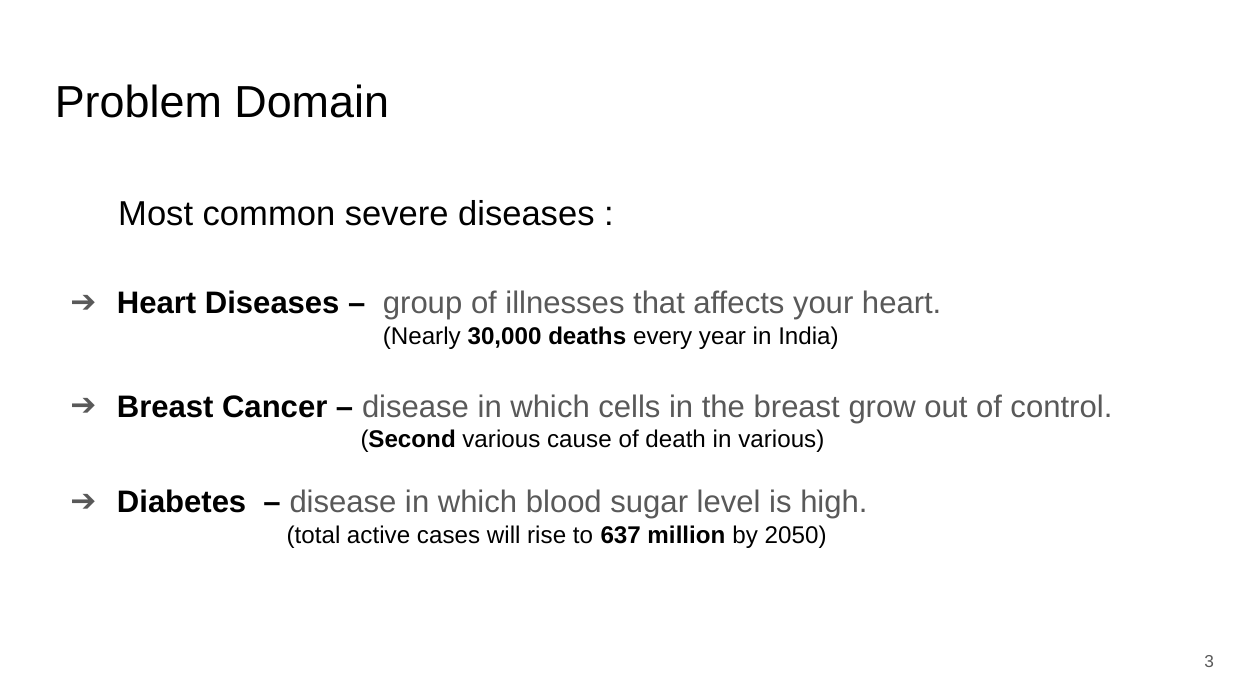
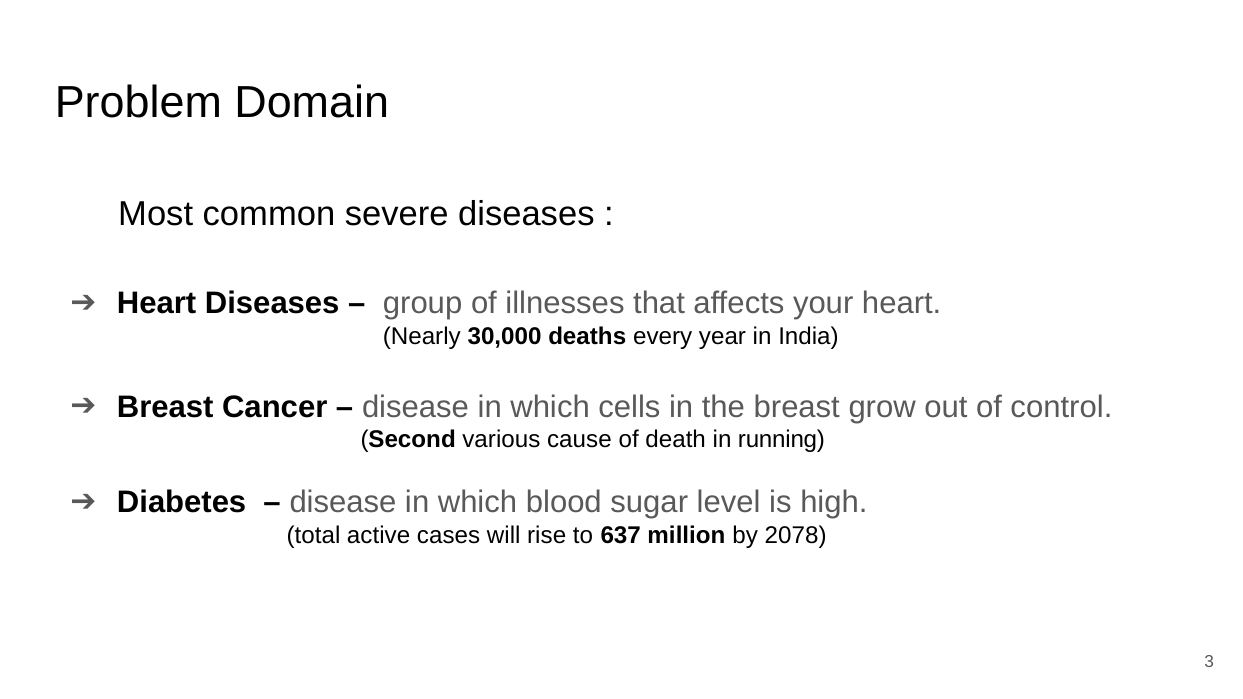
in various: various -> running
2050: 2050 -> 2078
